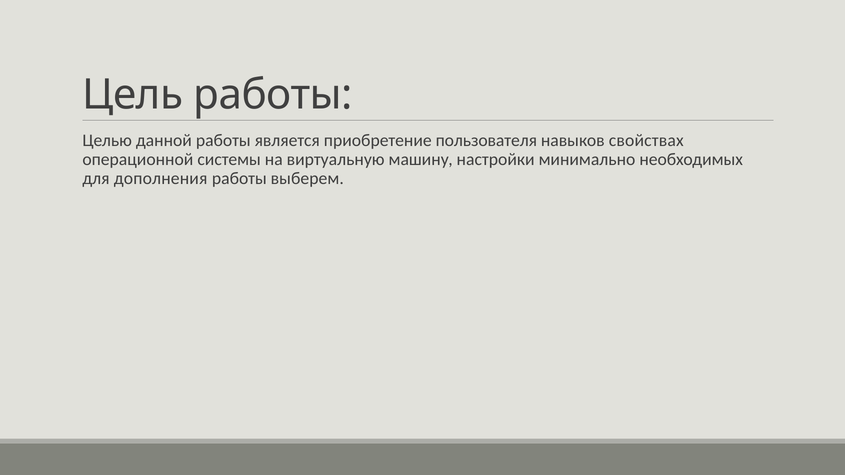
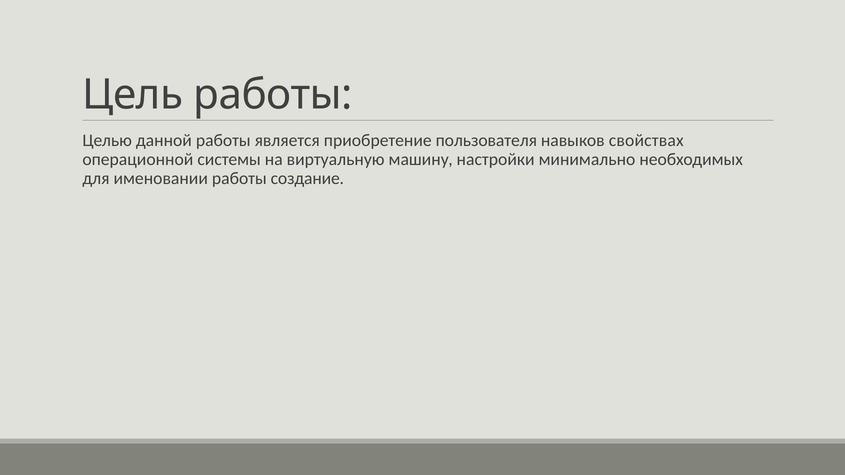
дополнения: дополнения -> именовании
выберем: выберем -> создание
